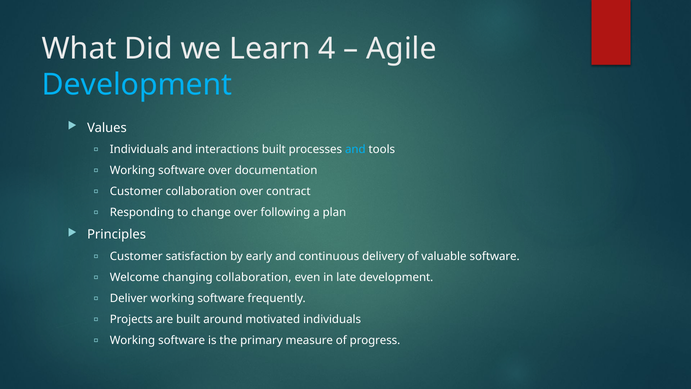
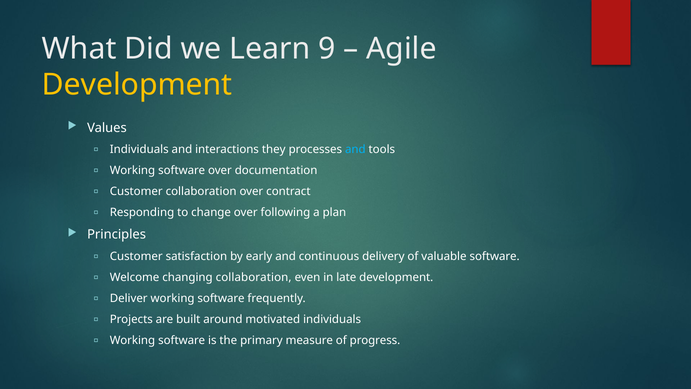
4: 4 -> 9
Development at (137, 85) colour: light blue -> yellow
interactions built: built -> they
